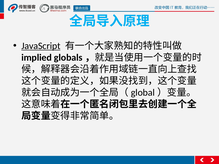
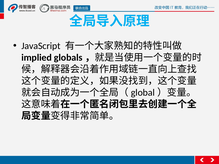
JavaScript underline: present -> none
